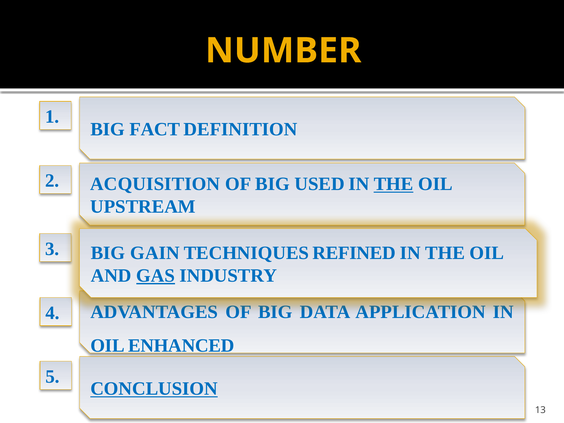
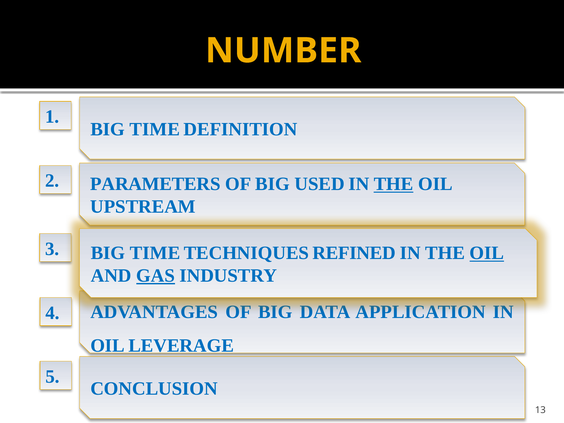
FACT at (155, 129): FACT -> TIME
ACQUISITION: ACQUISITION -> PARAMETERS
GAIN at (155, 253): GAIN -> TIME
OIL at (487, 253) underline: none -> present
ENHANCED: ENHANCED -> LEVERAGE
CONCLUSION underline: present -> none
